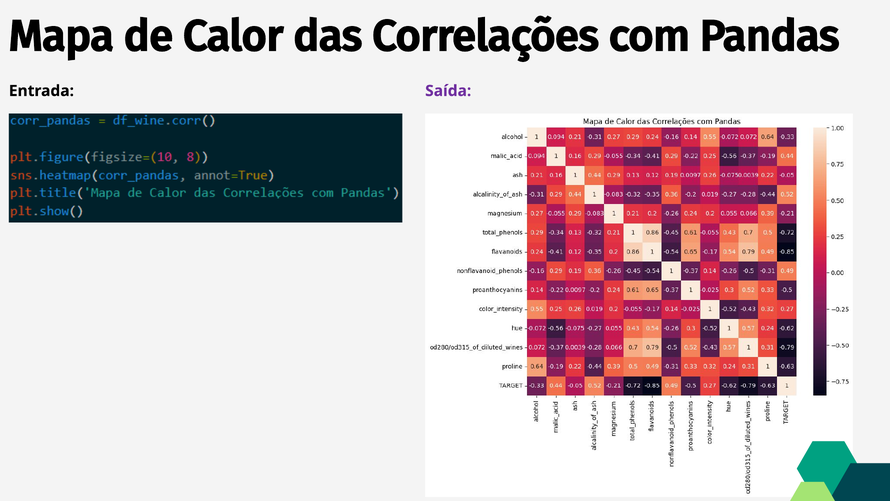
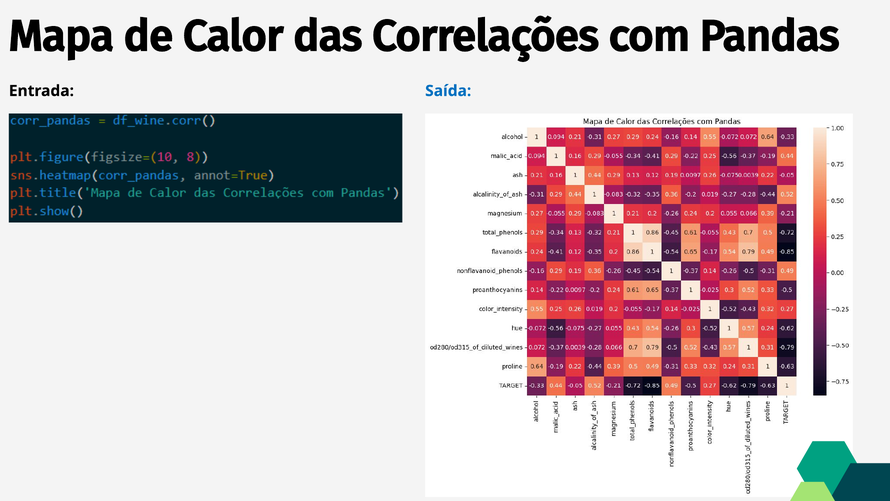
Saída colour: purple -> blue
